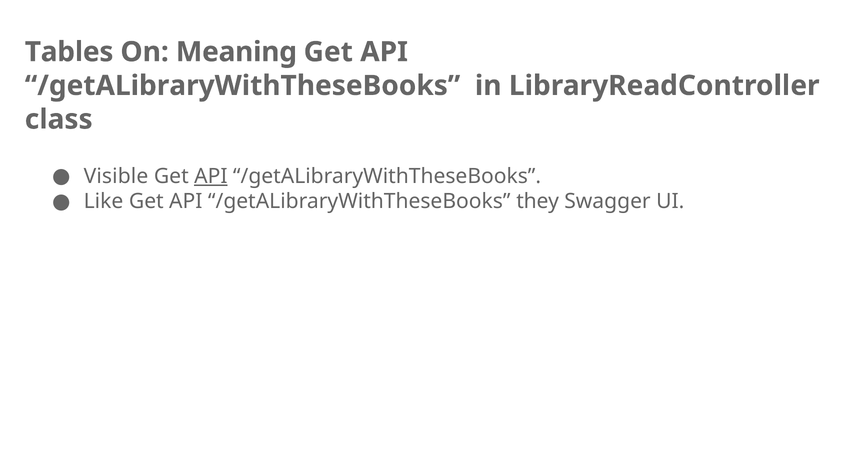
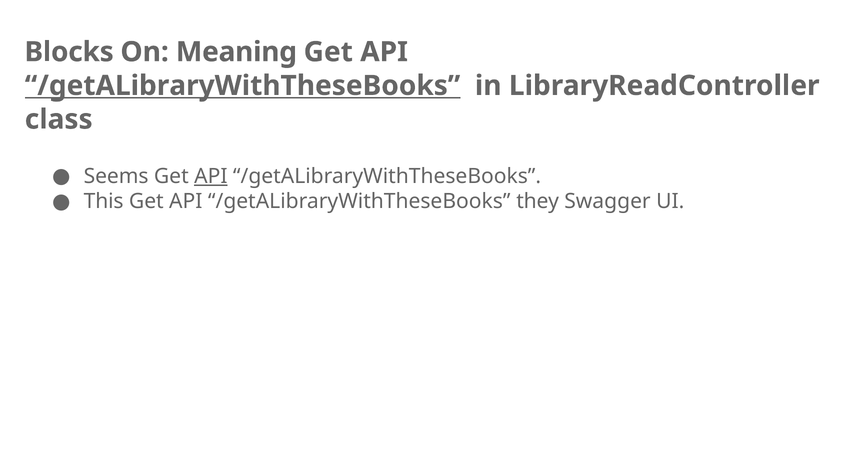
Tables: Tables -> Blocks
/getALibraryWithTheseBooks at (243, 86) underline: none -> present
Visible: Visible -> Seems
Like: Like -> This
